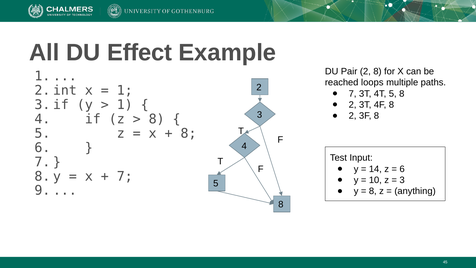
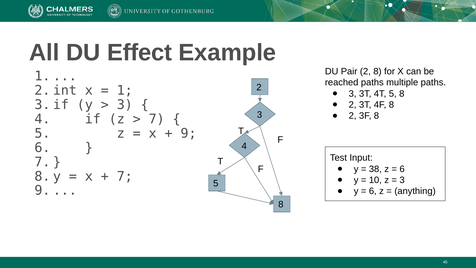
reached loops: loops -> paths
7 at (353, 94): 7 -> 3
1 at (125, 105): 1 -> 3
8 at (157, 119): 8 -> 7
8 at (189, 133): 8 -> 9
14: 14 -> 38
8 at (373, 191): 8 -> 6
